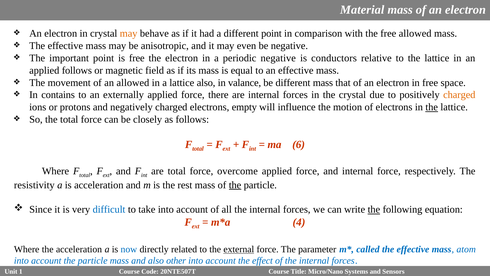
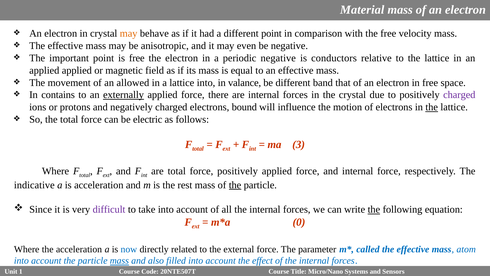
free allowed: allowed -> velocity
applied follows: follows -> applied
lattice also: also -> into
different mass: mass -> band
externally underline: none -> present
charged at (459, 95) colour: orange -> purple
empty: empty -> bound
closely: closely -> electric
6: 6 -> 3
force overcome: overcome -> positively
resistivity: resistivity -> indicative
difficult colour: blue -> purple
4: 4 -> 0
external underline: present -> none
mass at (119, 260) underline: none -> present
other: other -> filled
